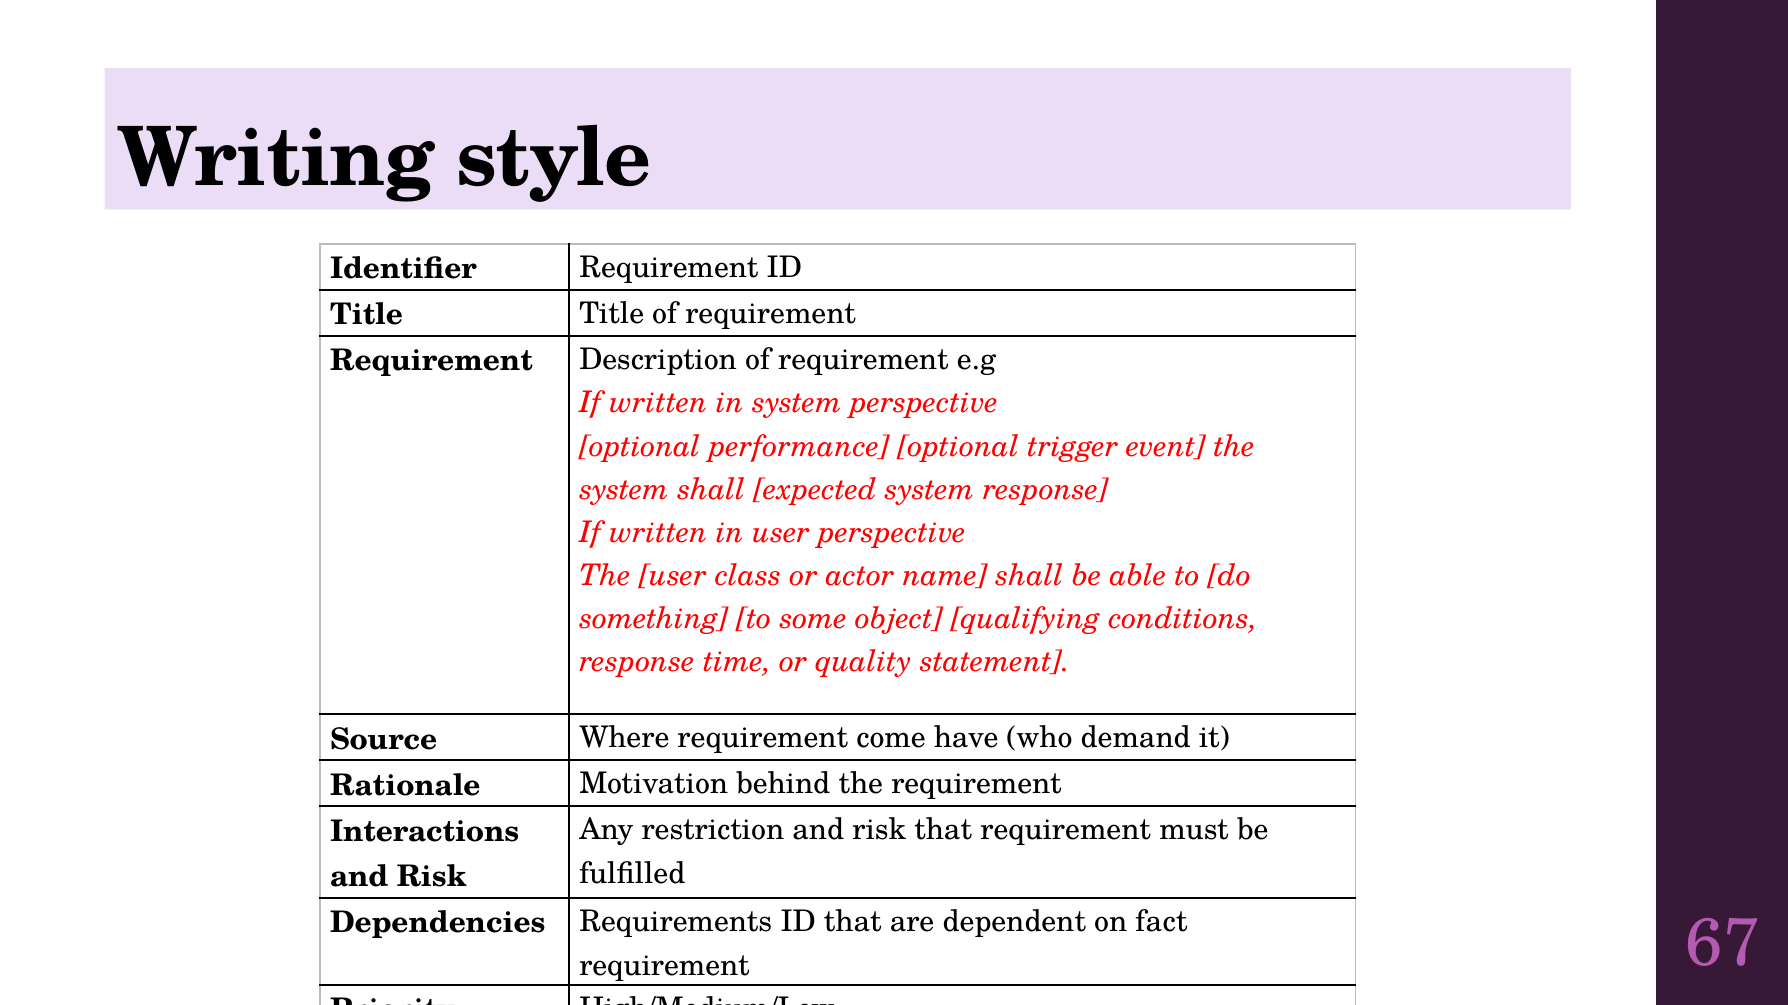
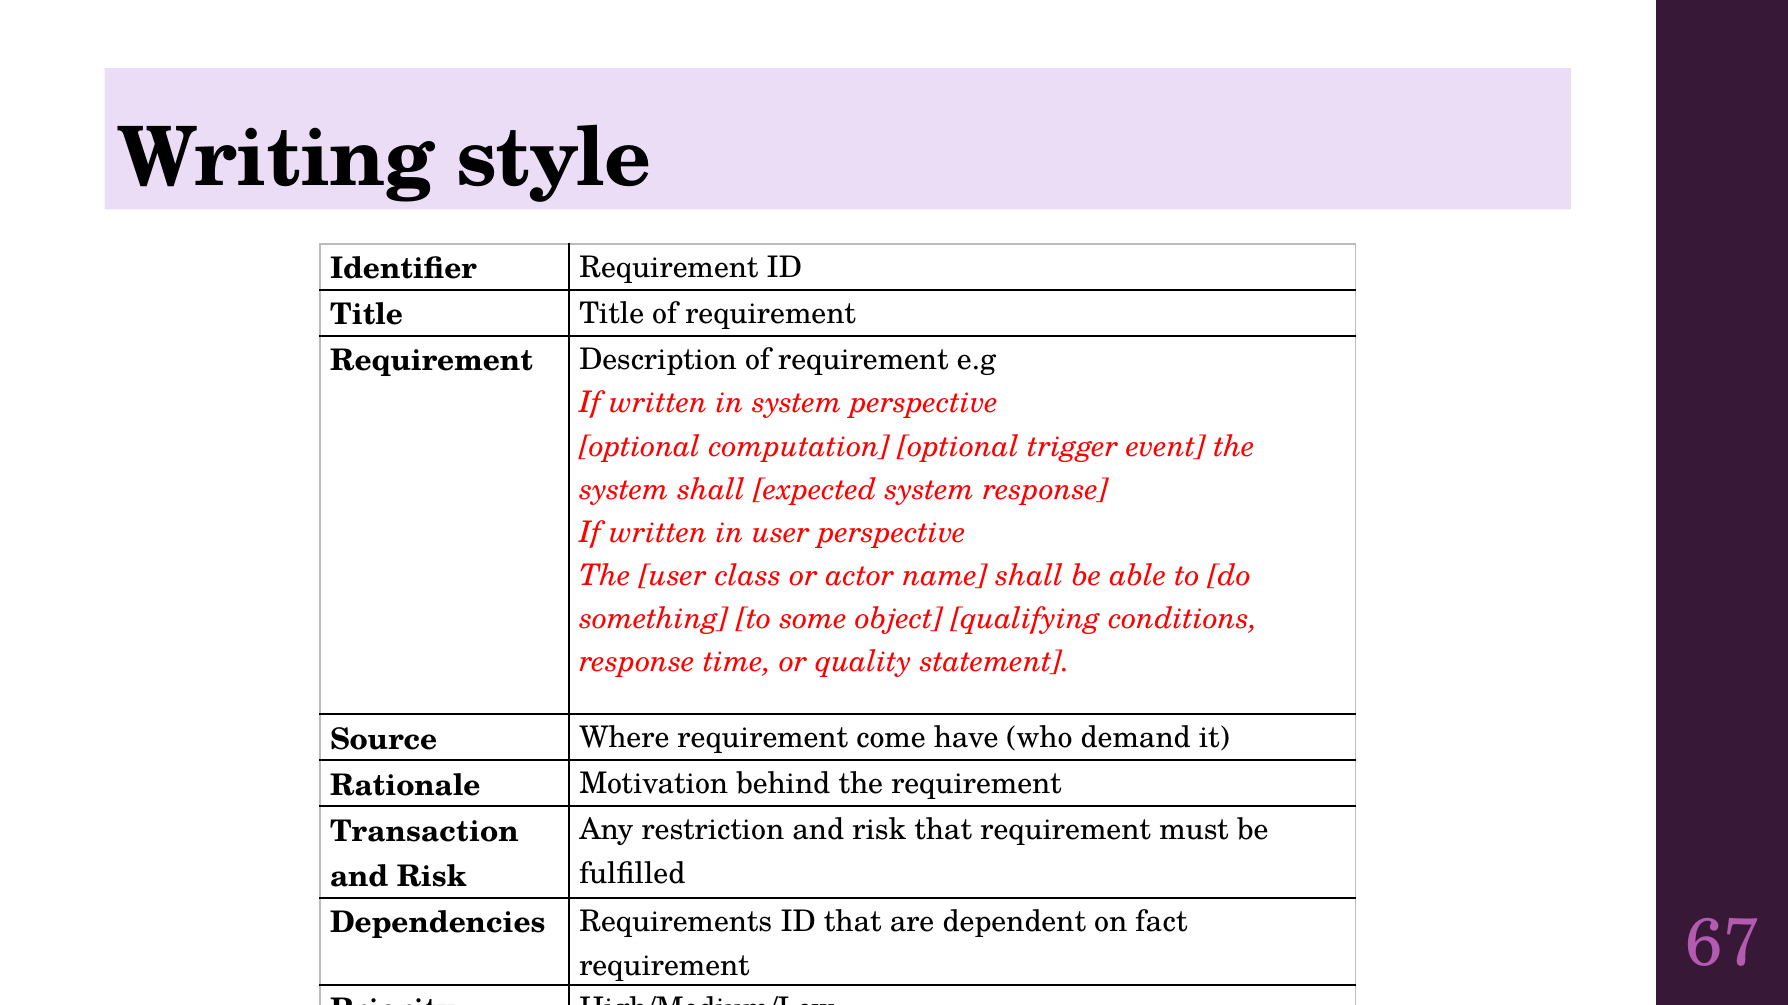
performance: performance -> computation
Interactions: Interactions -> Transaction
